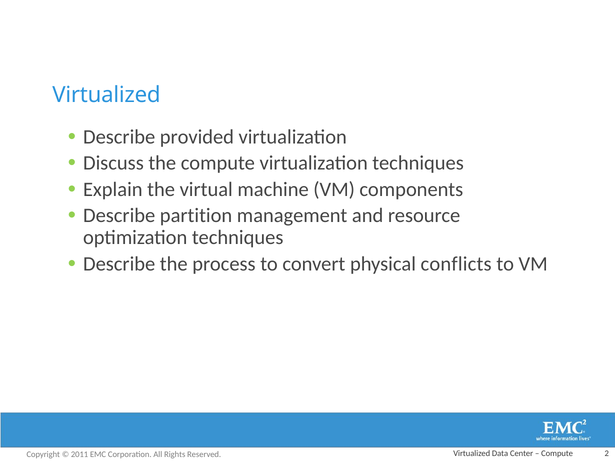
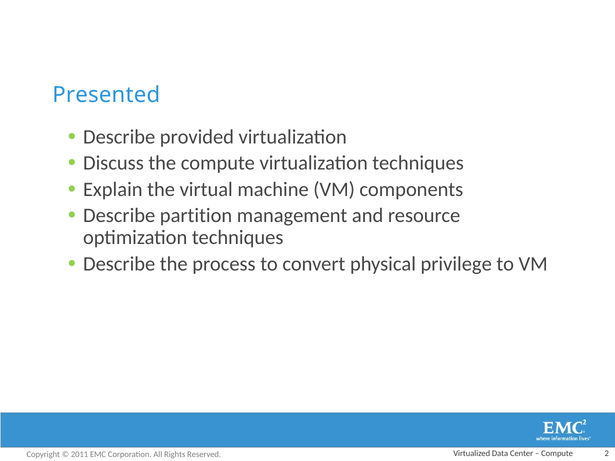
Virtualized at (106, 95): Virtualized -> Presented
conflicts: conflicts -> privilege
